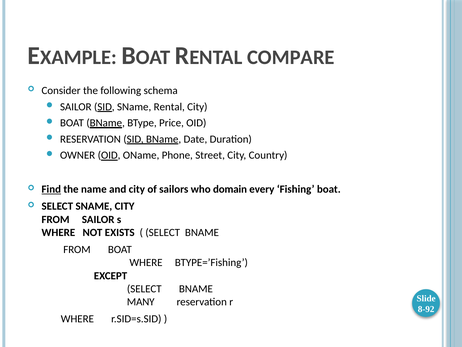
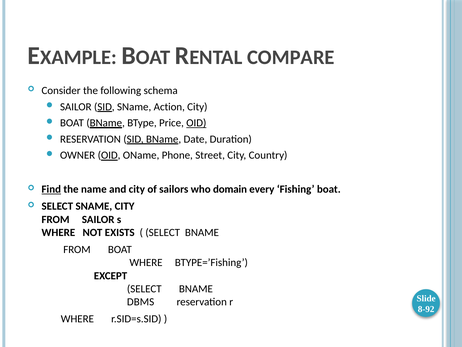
Rental: Rental -> Action
OID at (196, 123) underline: none -> present
MANY: MANY -> DBMS
